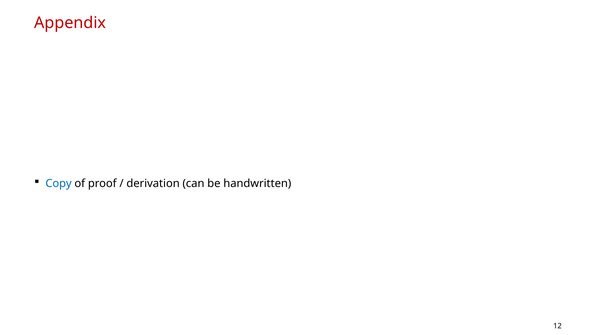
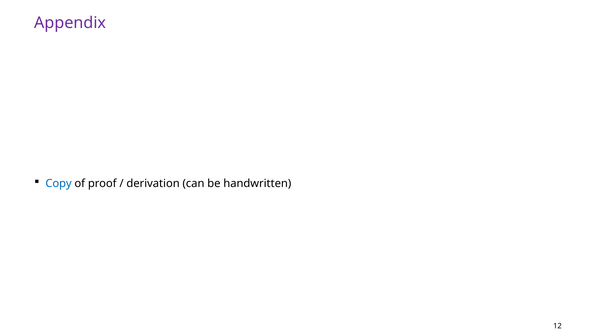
Appendix colour: red -> purple
